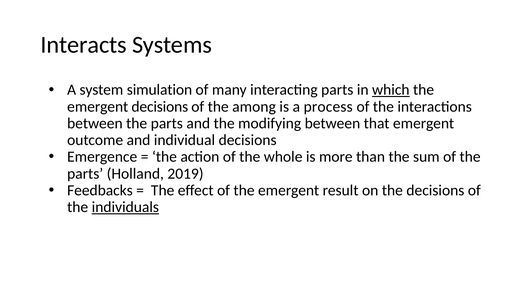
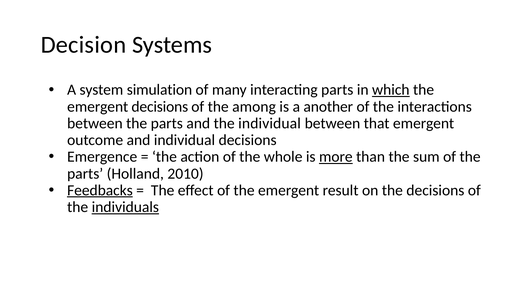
Interacts: Interacts -> Decision
process: process -> another
the modifying: modifying -> individual
more underline: none -> present
2019: 2019 -> 2010
Feedbacks underline: none -> present
